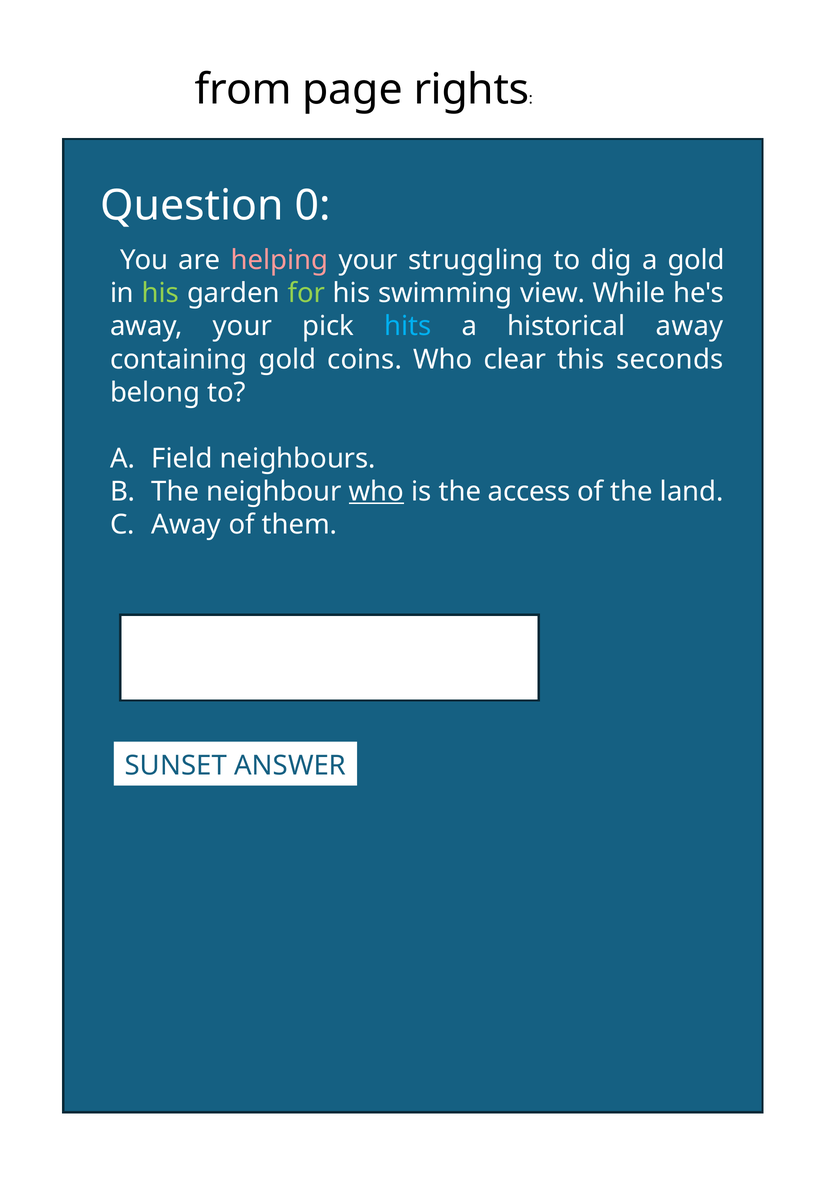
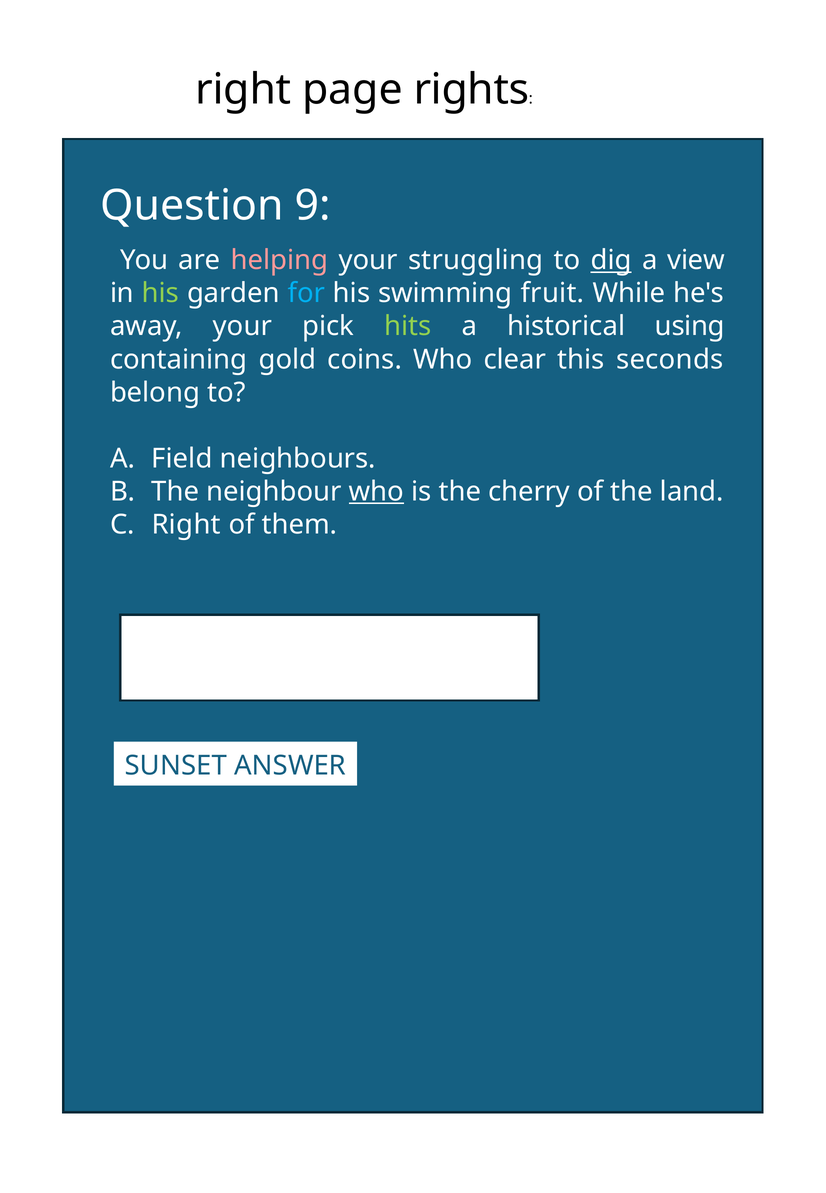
from at (243, 89): from -> right
0: 0 -> 9
dig underline: none -> present
a gold: gold -> view
for colour: light green -> light blue
view: view -> fruit
hits colour: light blue -> light green
historical away: away -> using
access: access -> cherry
Away at (186, 525): Away -> Right
